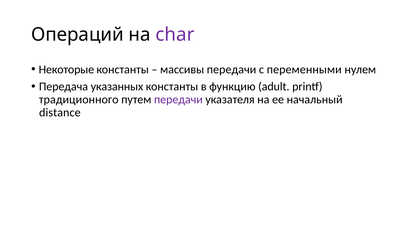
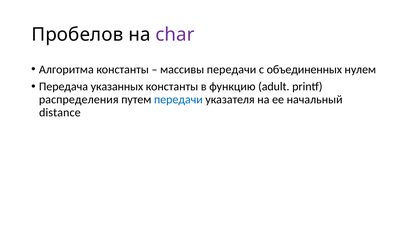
Операций: Операций -> Пробелов
Некоторые: Некоторые -> Алгоритма
переменными: переменными -> объединенных
традиционного: традиционного -> распределения
передачи at (178, 99) colour: purple -> blue
